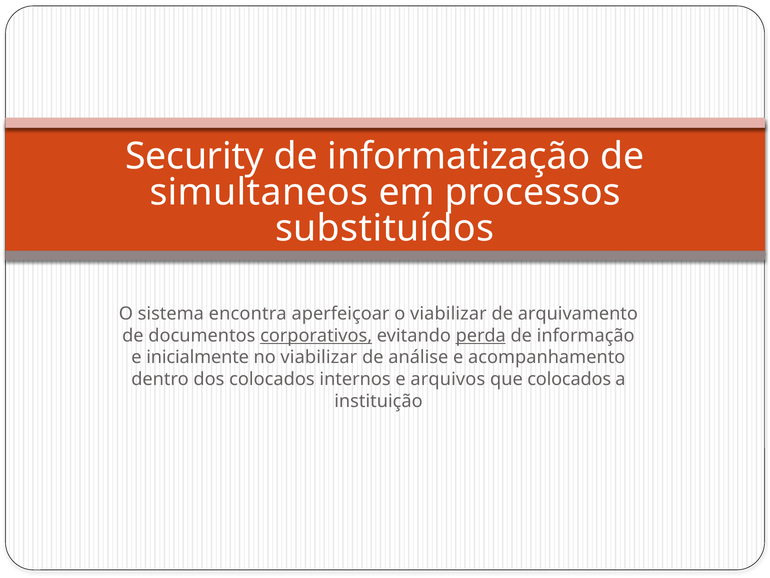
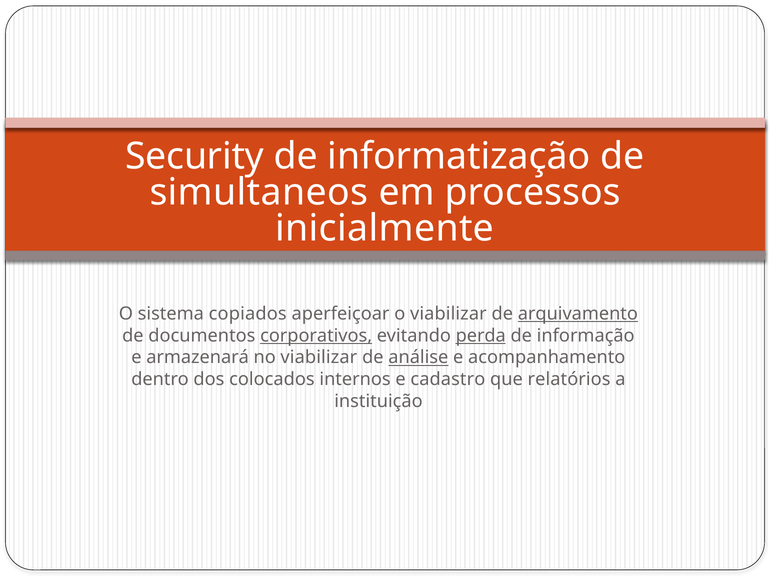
substituídos: substituídos -> inicialmente
encontra: encontra -> copiados
arquivamento underline: none -> present
inicialmente: inicialmente -> armazenará
análise underline: none -> present
arquivos: arquivos -> cadastro
que colocados: colocados -> relatórios
